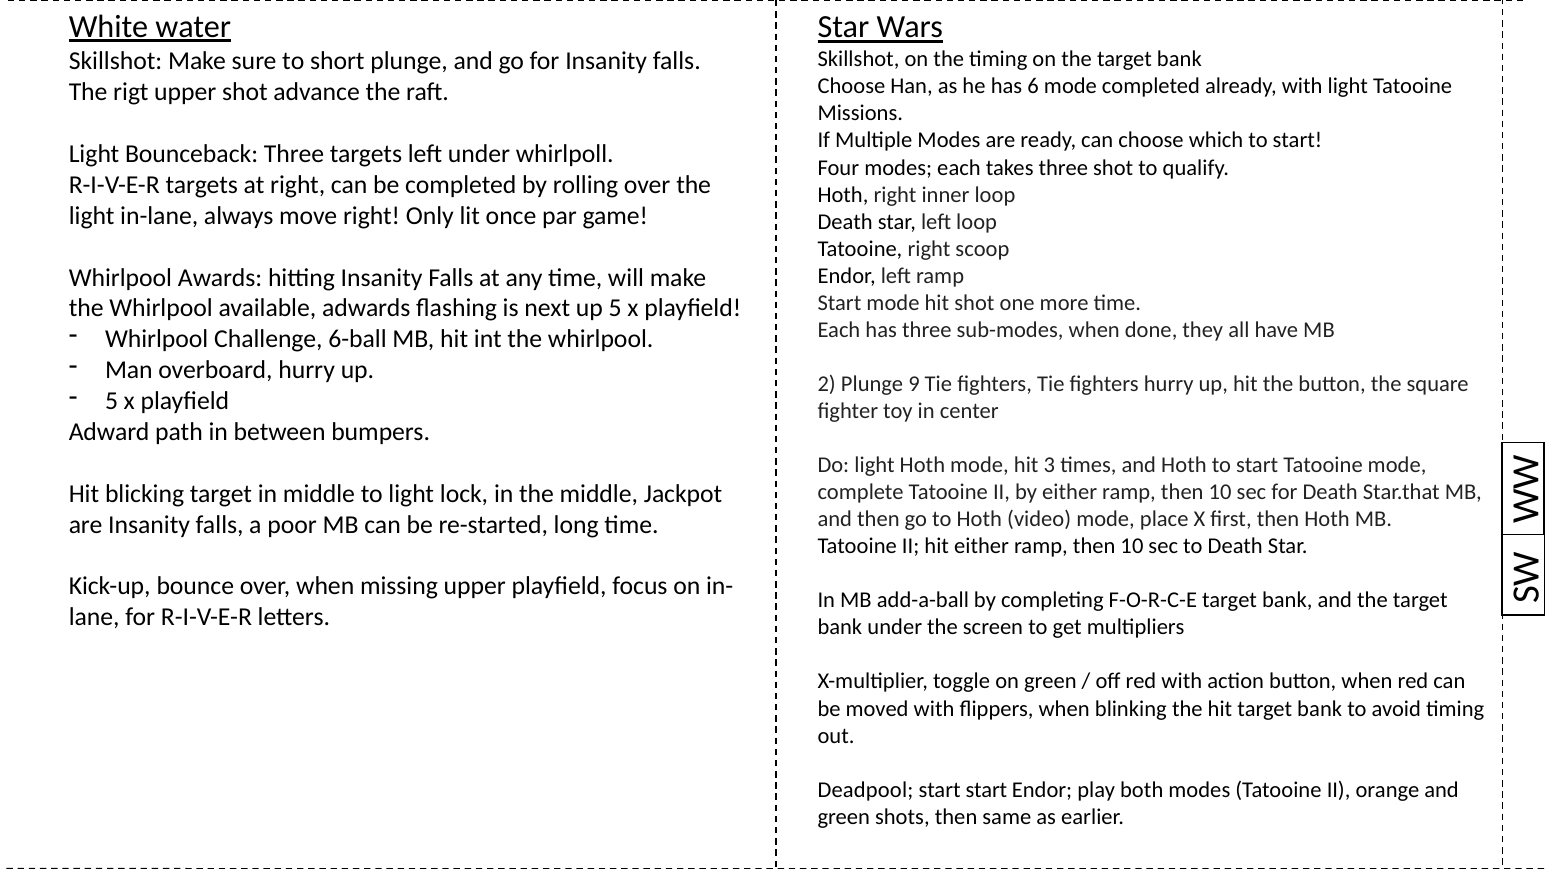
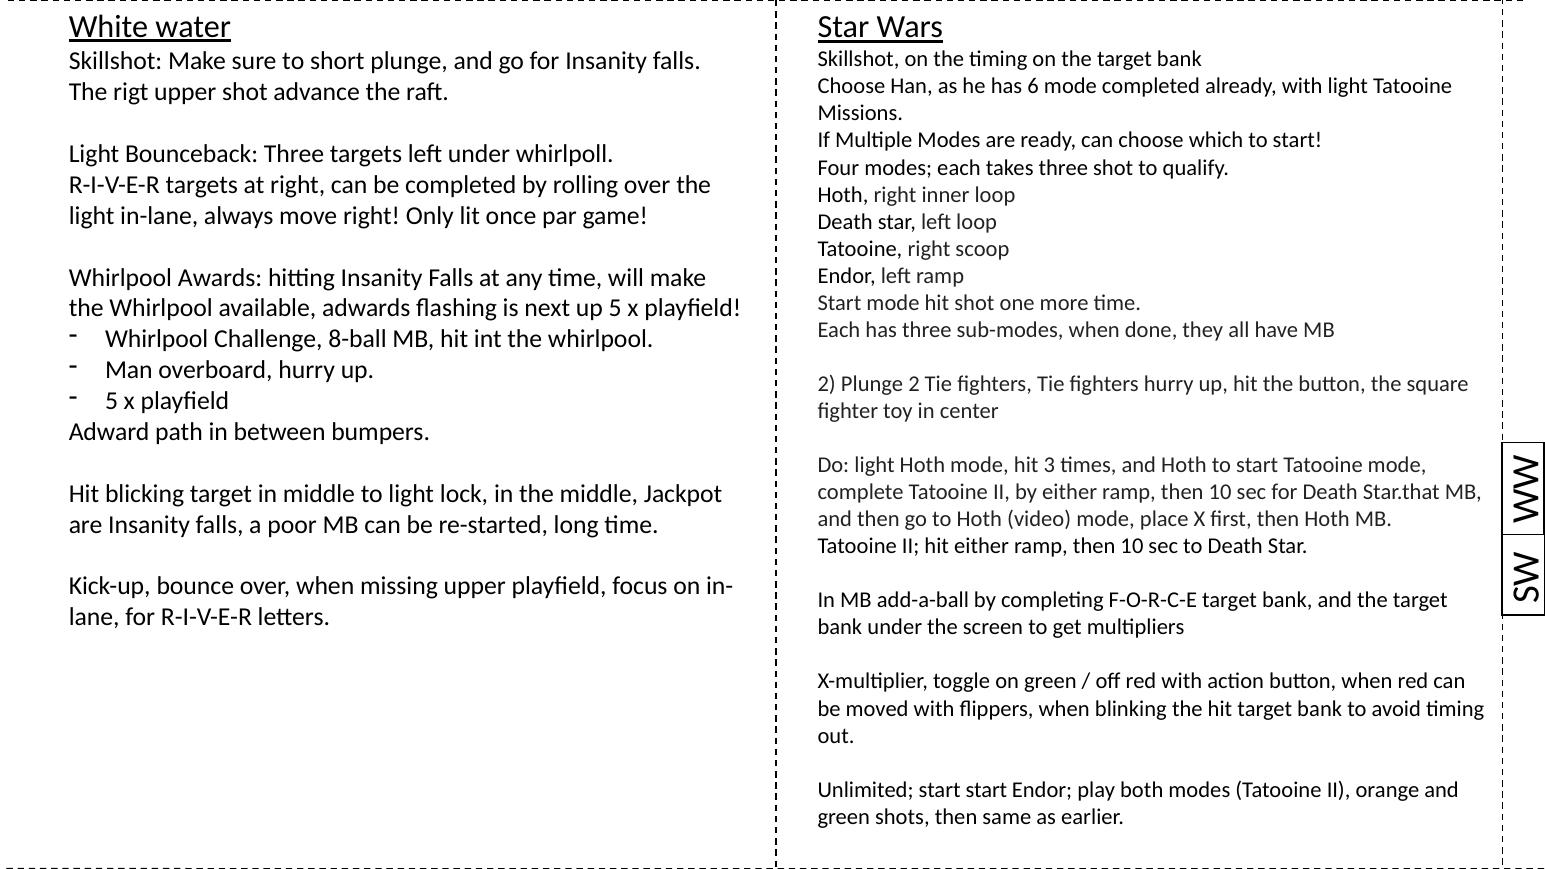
6-ball: 6-ball -> 8-ball
Plunge 9: 9 -> 2
Deadpool: Deadpool -> Unlimited
